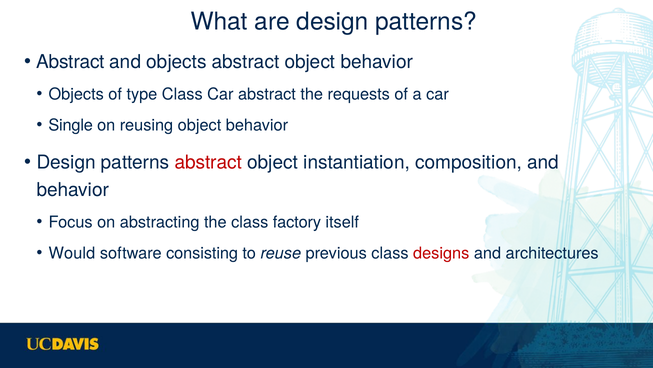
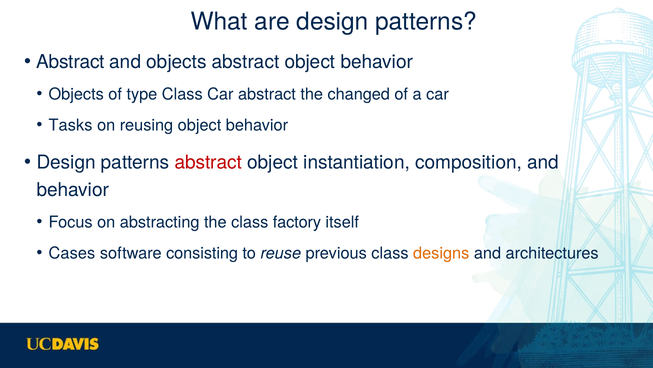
requests: requests -> changed
Single: Single -> Tasks
Would: Would -> Cases
designs colour: red -> orange
